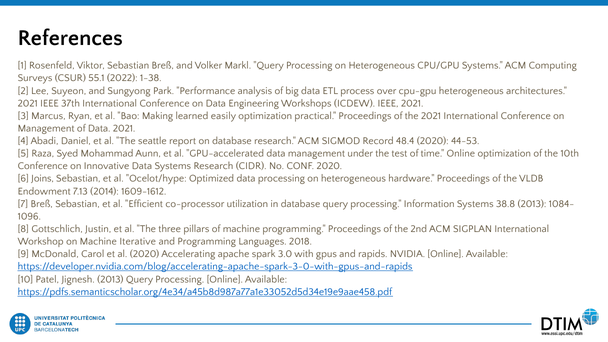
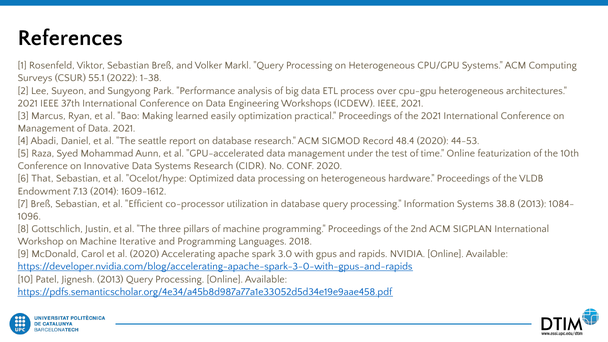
Online optimization: optimization -> featurization
Joins: Joins -> That
